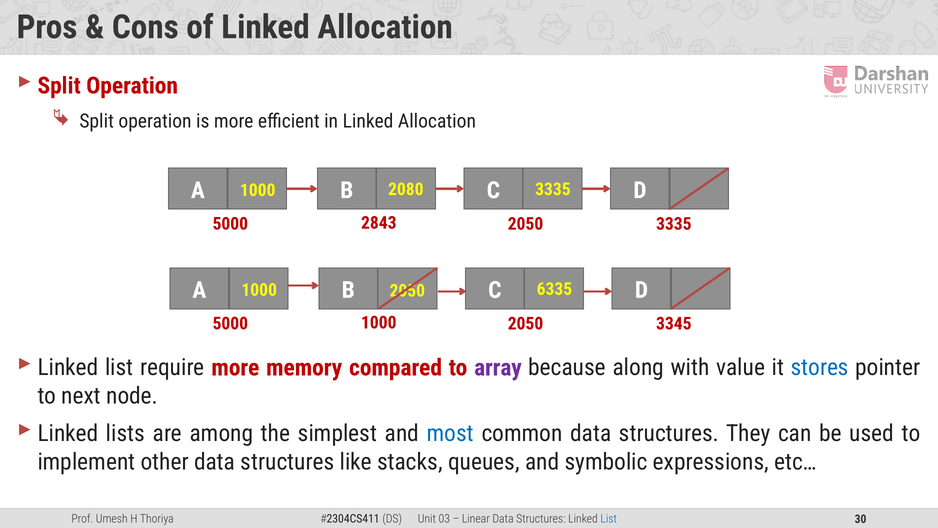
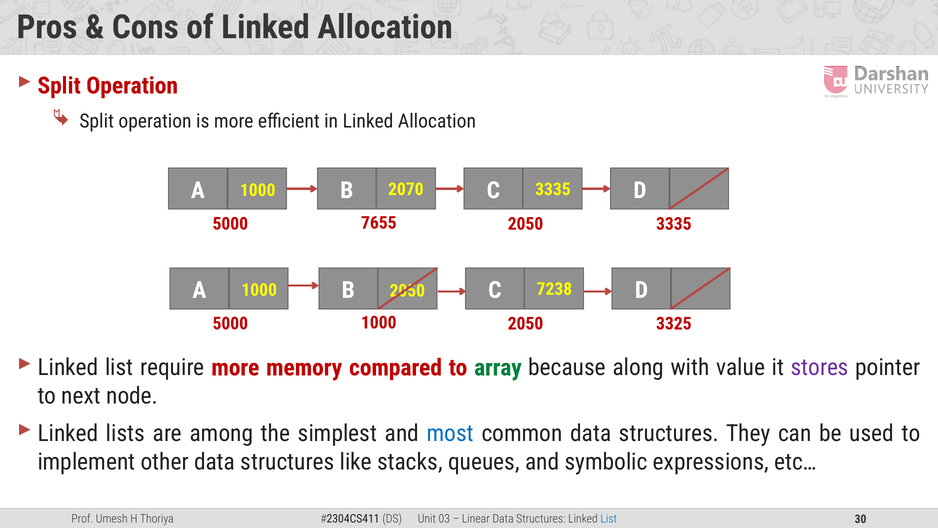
2080: 2080 -> 2070
2843: 2843 -> 7655
6335: 6335 -> 7238
3345: 3345 -> 3325
array colour: purple -> green
stores colour: blue -> purple
